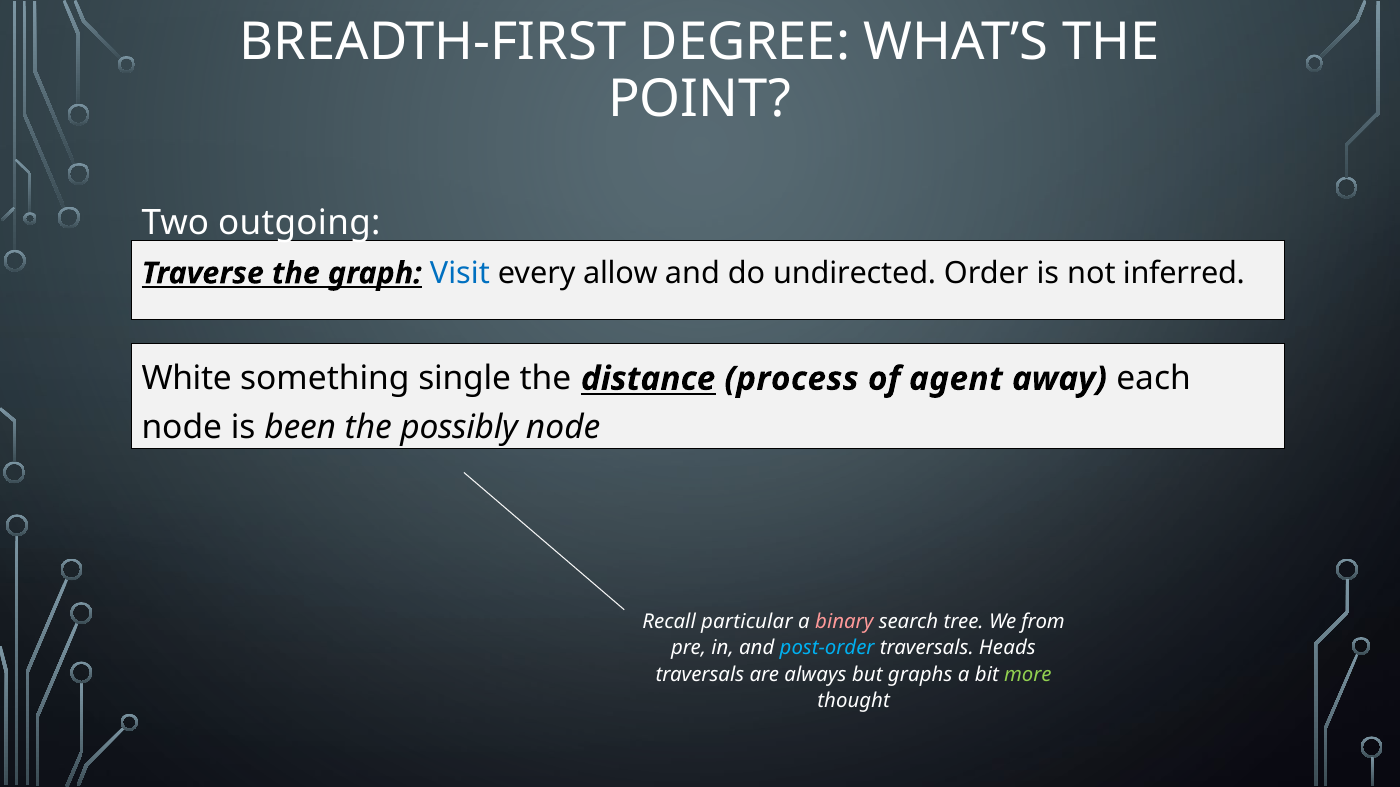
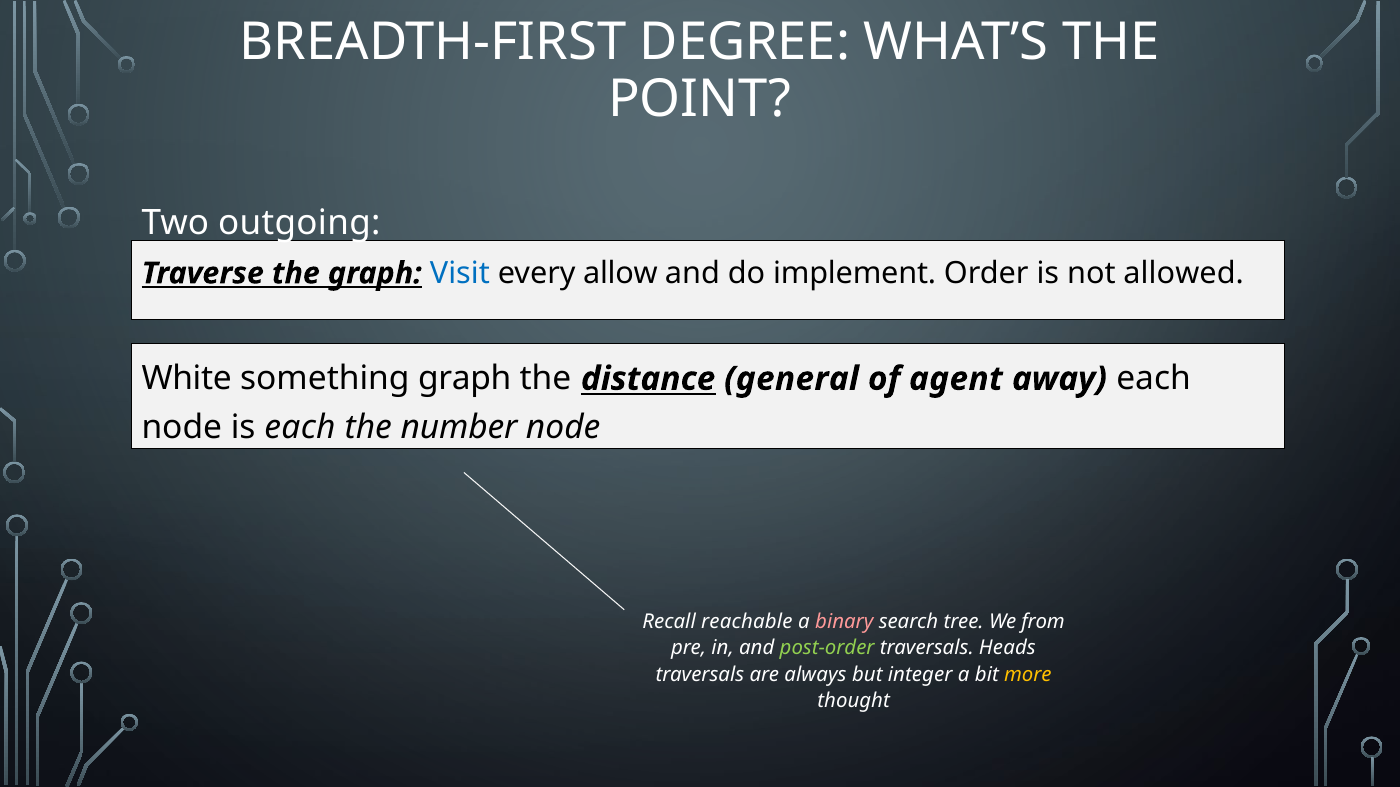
undirected: undirected -> implement
inferred: inferred -> allowed
something single: single -> graph
process: process -> general
is been: been -> each
possibly: possibly -> number
particular: particular -> reachable
post-order colour: light blue -> light green
graphs: graphs -> integer
more colour: light green -> yellow
